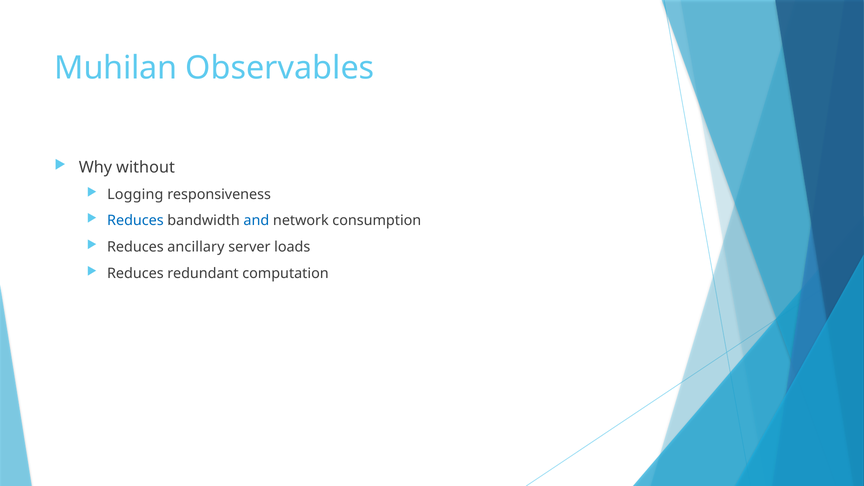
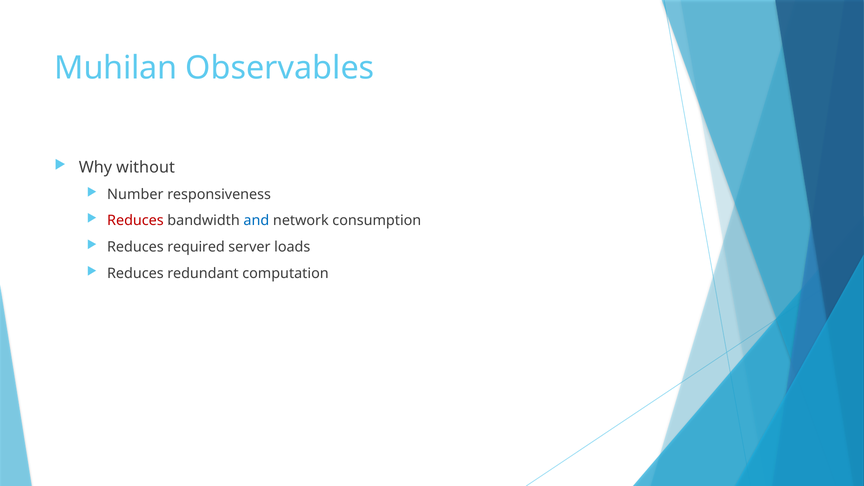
Logging: Logging -> Number
Reduces at (135, 221) colour: blue -> red
ancillary: ancillary -> required
